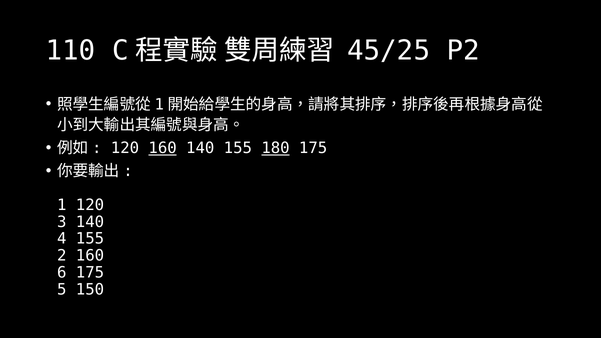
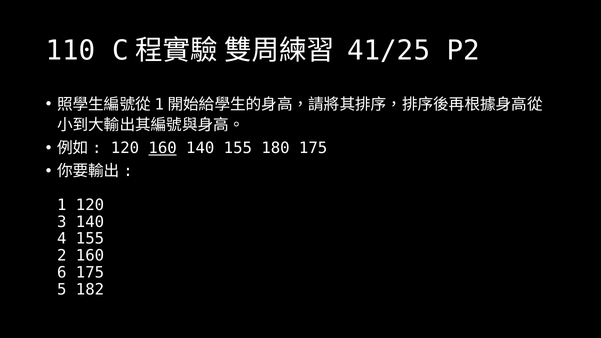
45/25: 45/25 -> 41/25
180 underline: present -> none
150: 150 -> 182
